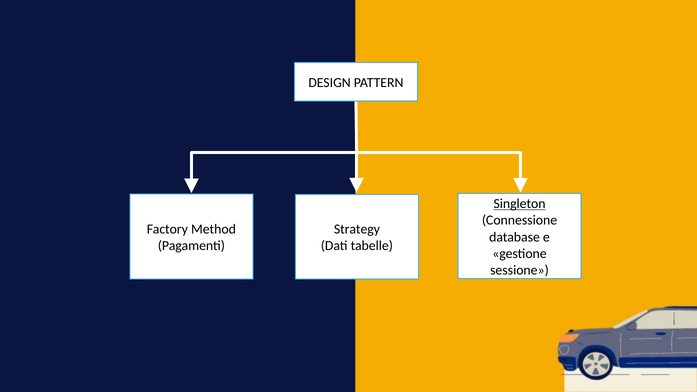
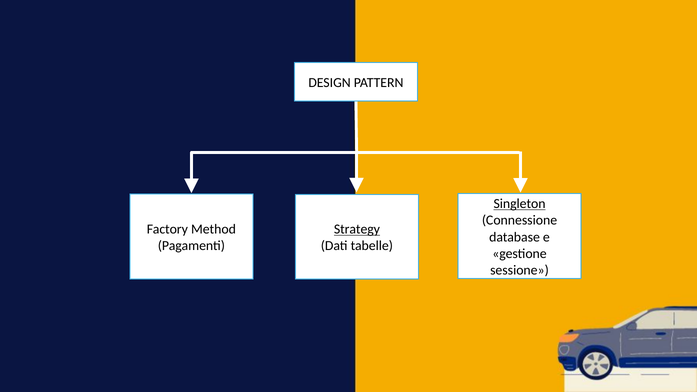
Strategy underline: none -> present
